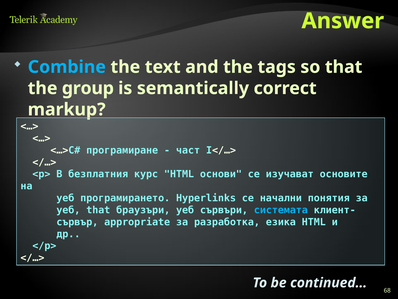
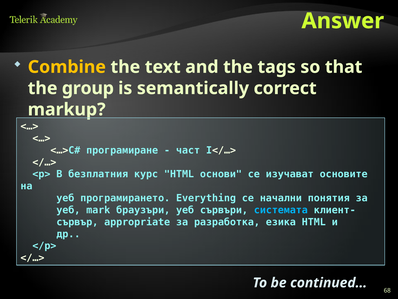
Combine colour: light blue -> yellow
Hyperlinks: Hyperlinks -> Everything
уеб that: that -> mark
